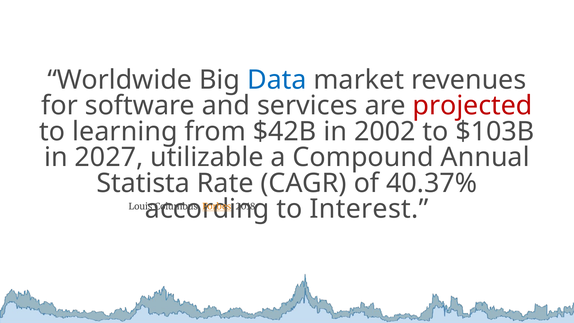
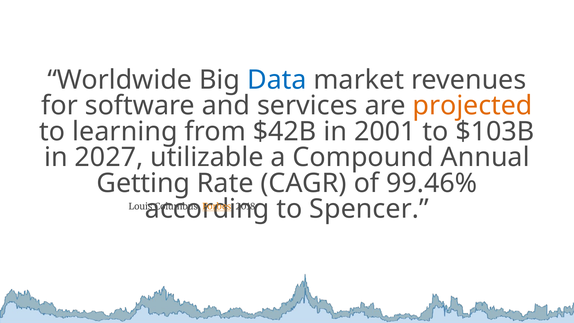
projected colour: red -> orange
2002: 2002 -> 2001
Statista: Statista -> Getting
40.37%: 40.37% -> 99.46%
Interest: Interest -> Spencer
